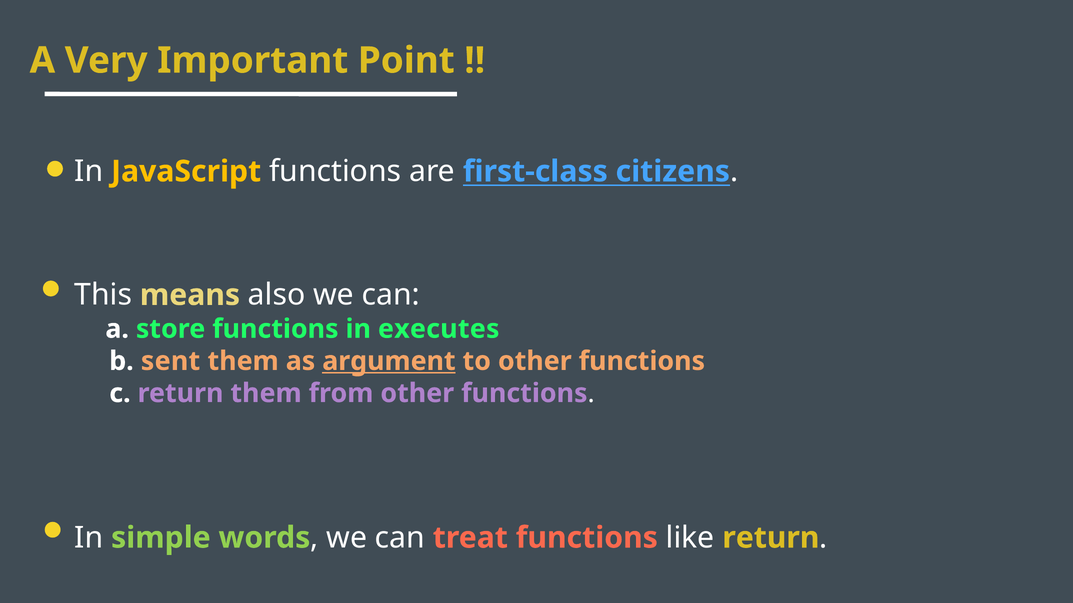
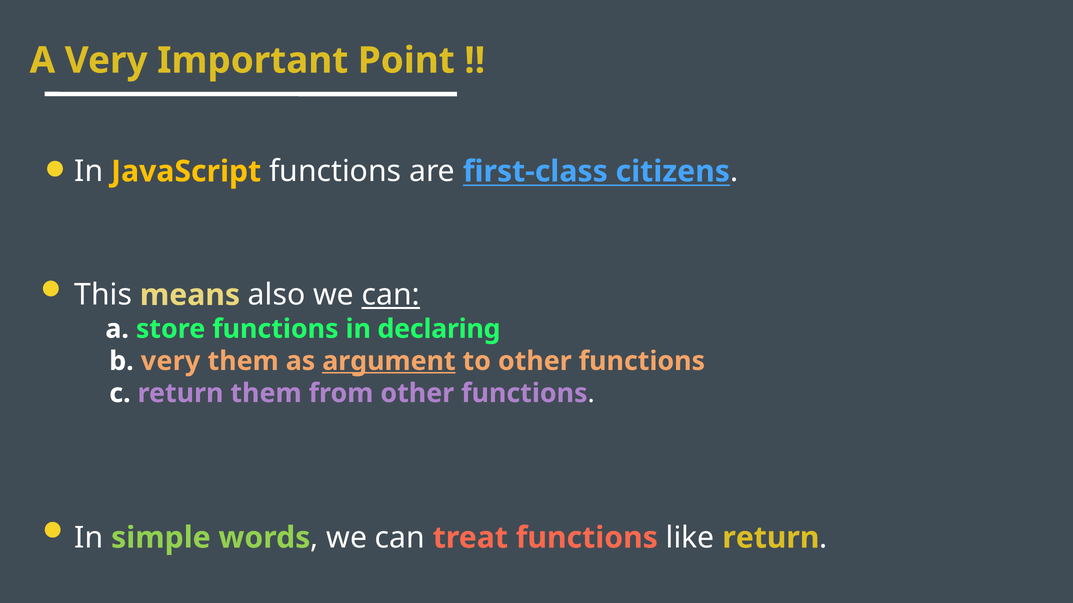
can at (391, 295) underline: none -> present
executes: executes -> declaring
b sent: sent -> very
